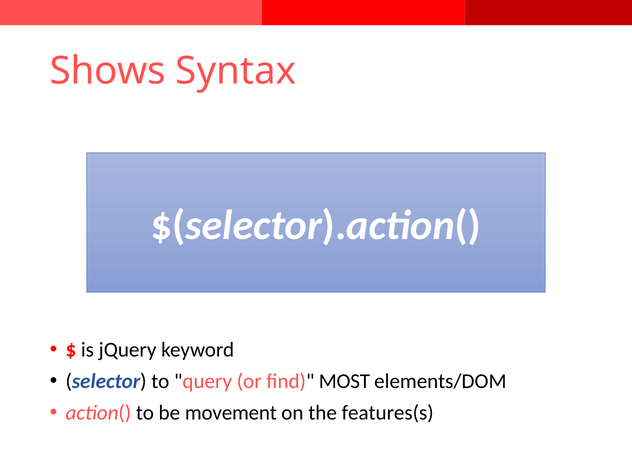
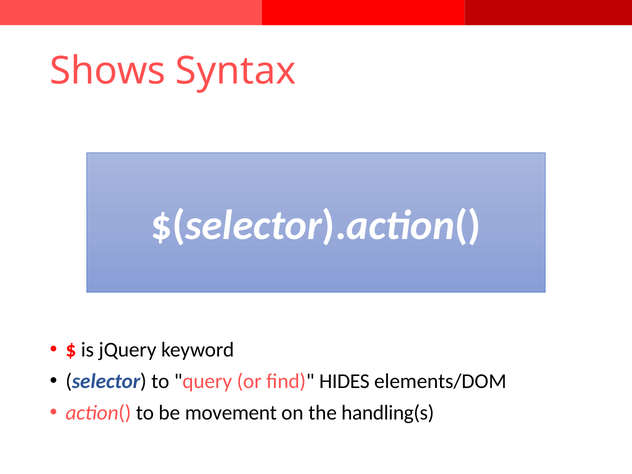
MOST: MOST -> HIDES
features(s: features(s -> handling(s
